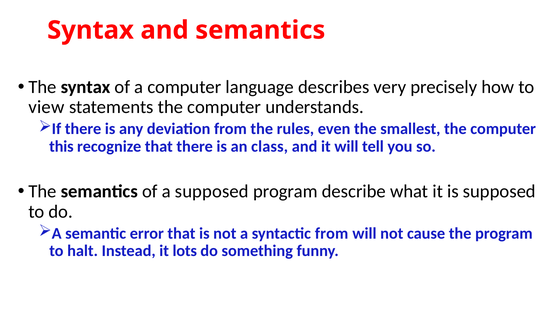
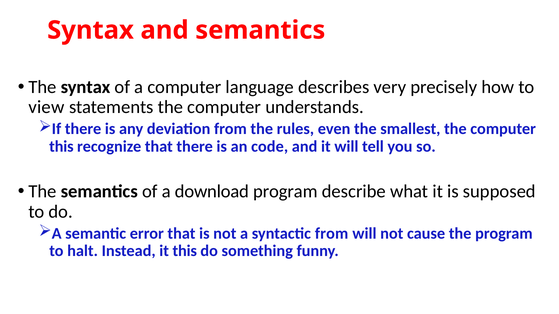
class: class -> code
a supposed: supposed -> download
it lots: lots -> this
